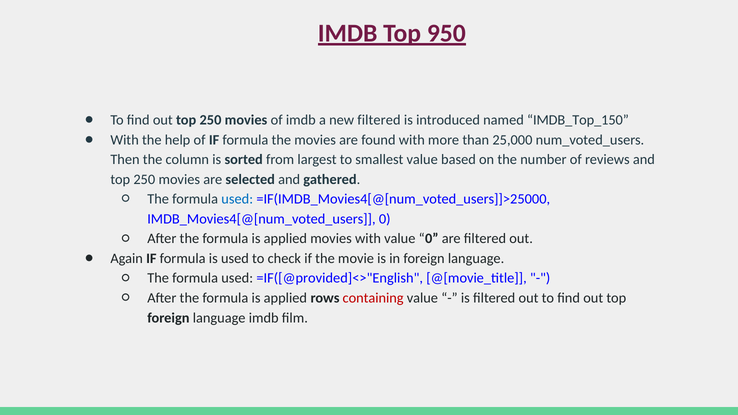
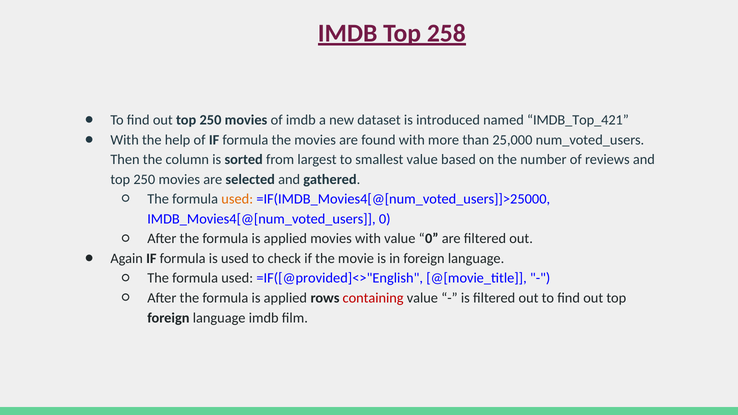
950: 950 -> 258
new filtered: filtered -> dataset
IMDB_Top_150: IMDB_Top_150 -> IMDB_Top_421
used at (237, 199) colour: blue -> orange
